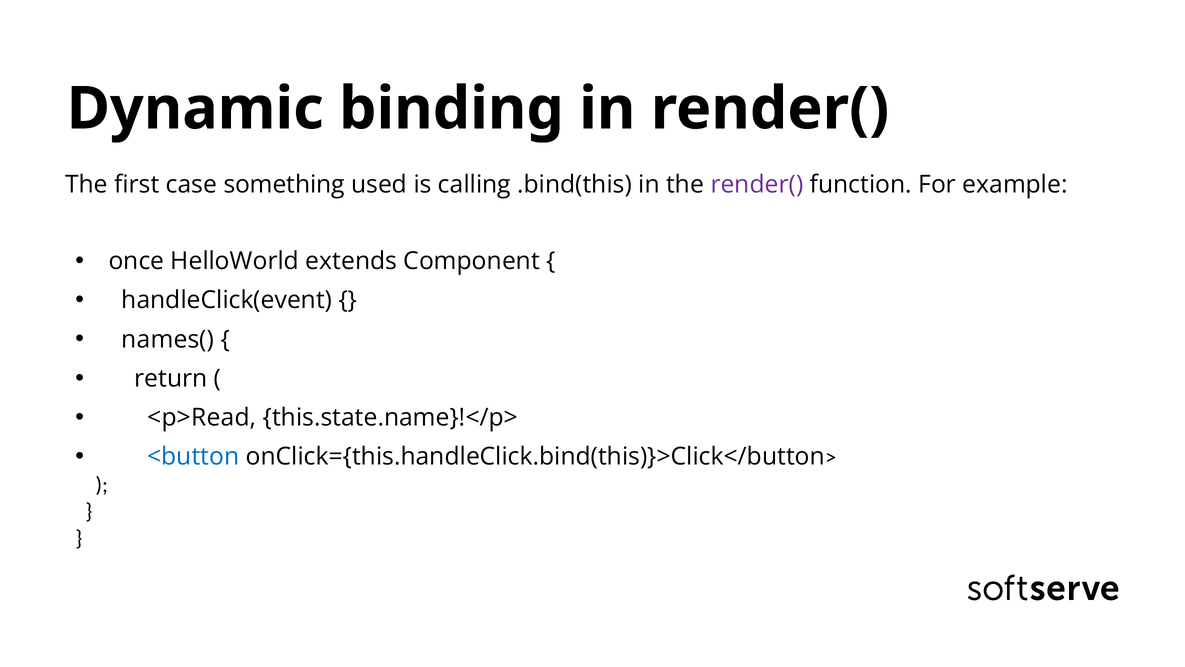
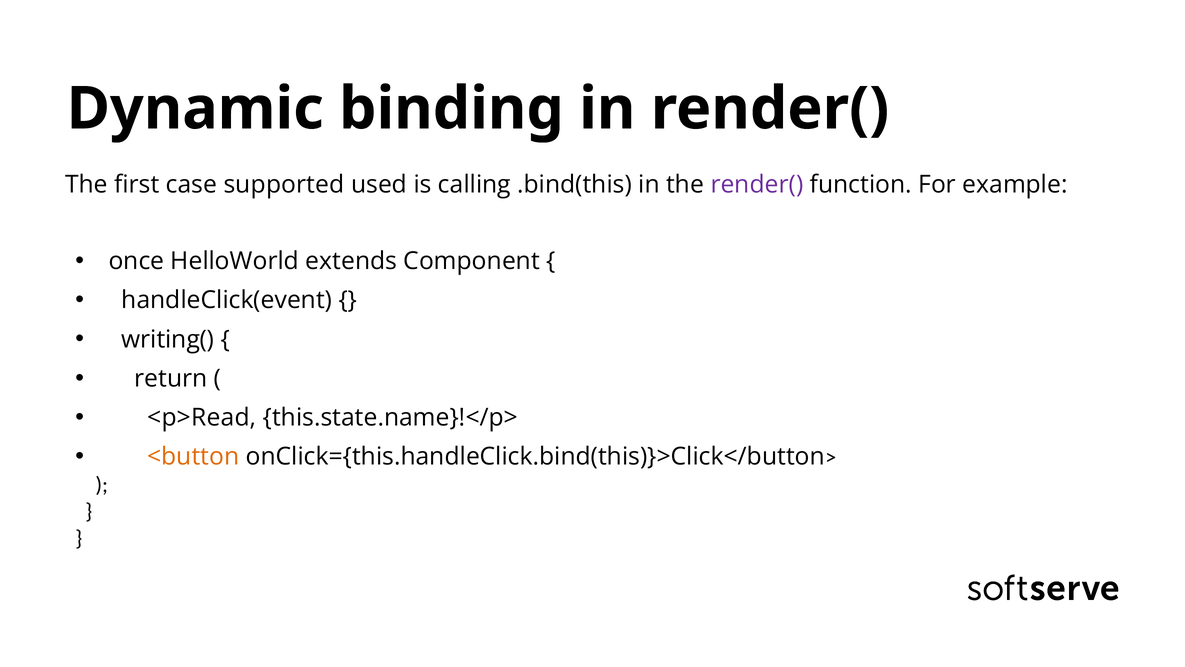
something: something -> supported
names(: names( -> writing(
<button colour: blue -> orange
